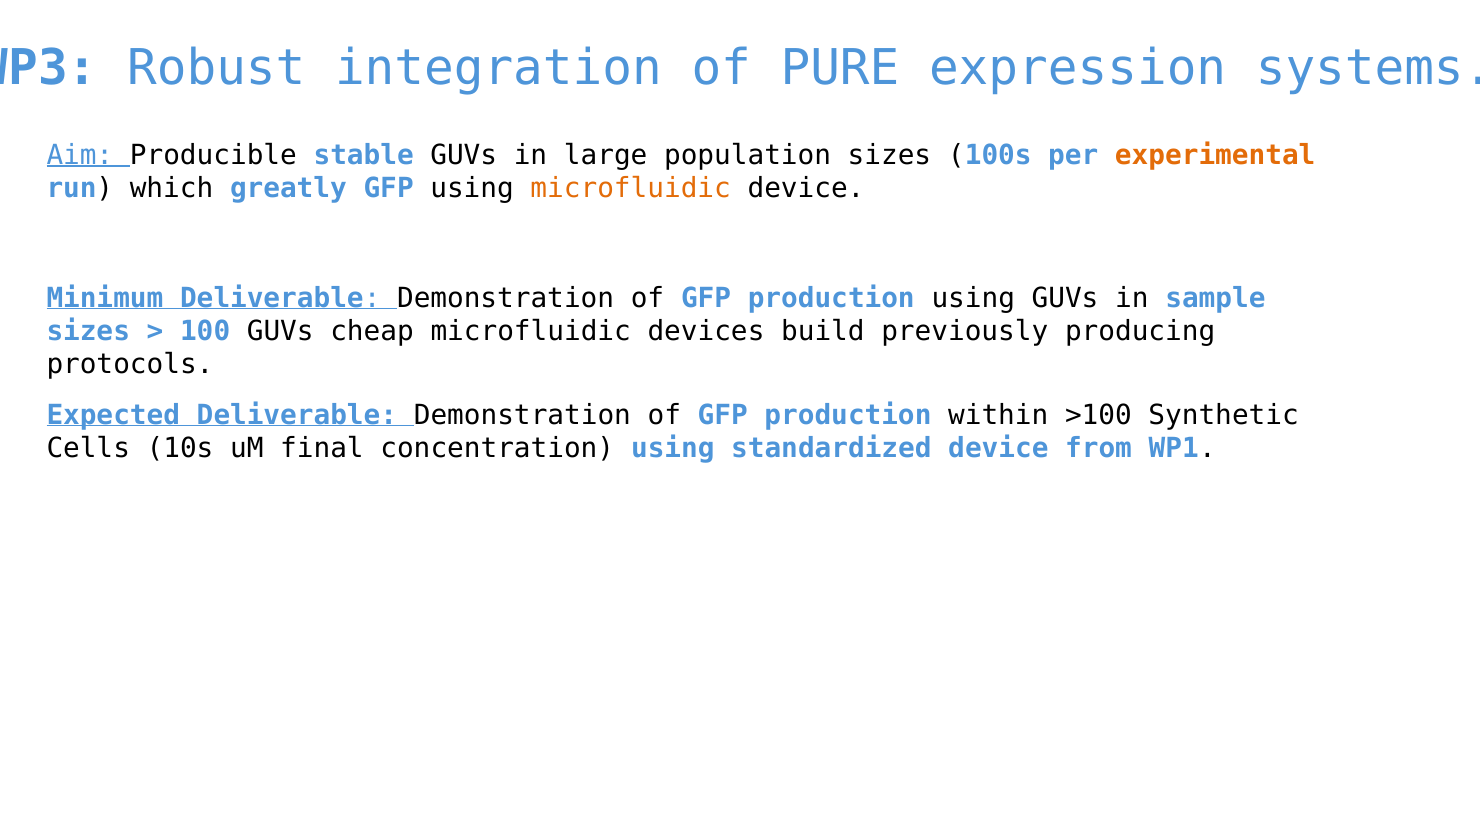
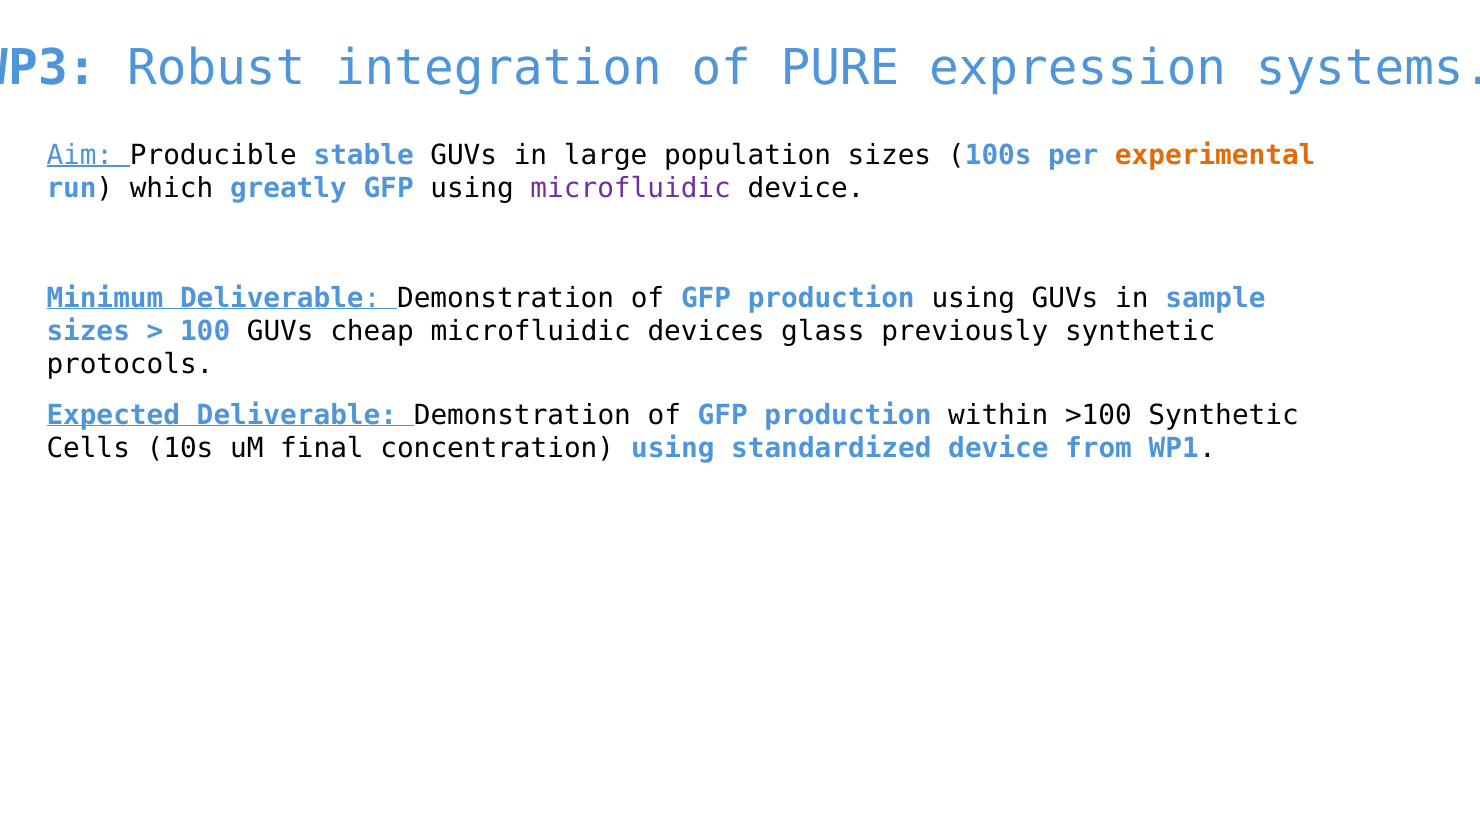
microfluidic at (631, 189) colour: orange -> purple
build: build -> glass
previously producing: producing -> synthetic
